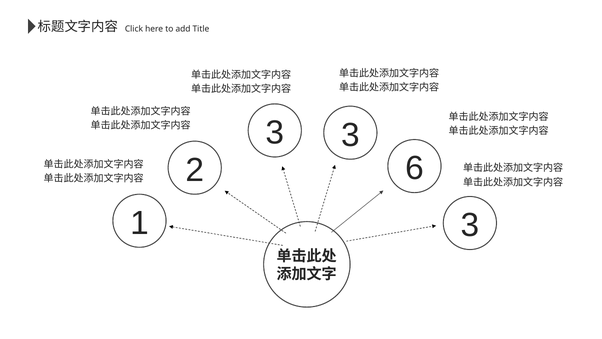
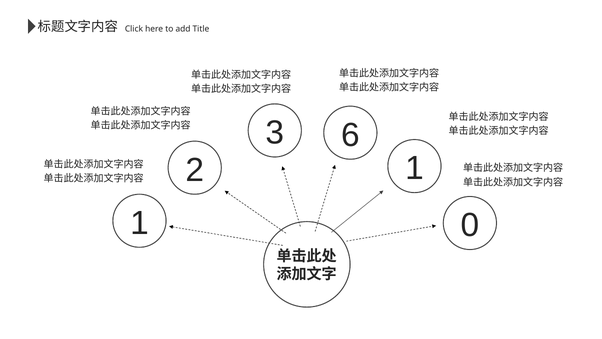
3 3: 3 -> 6
2 6: 6 -> 1
1 3: 3 -> 0
